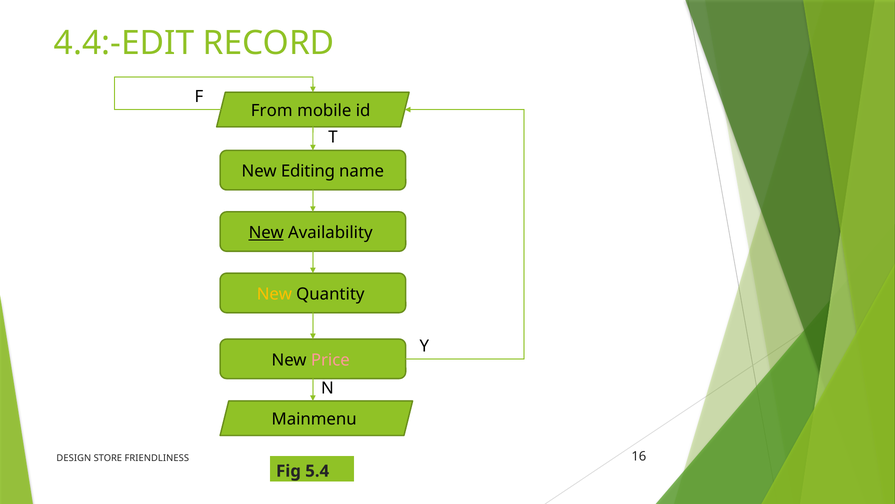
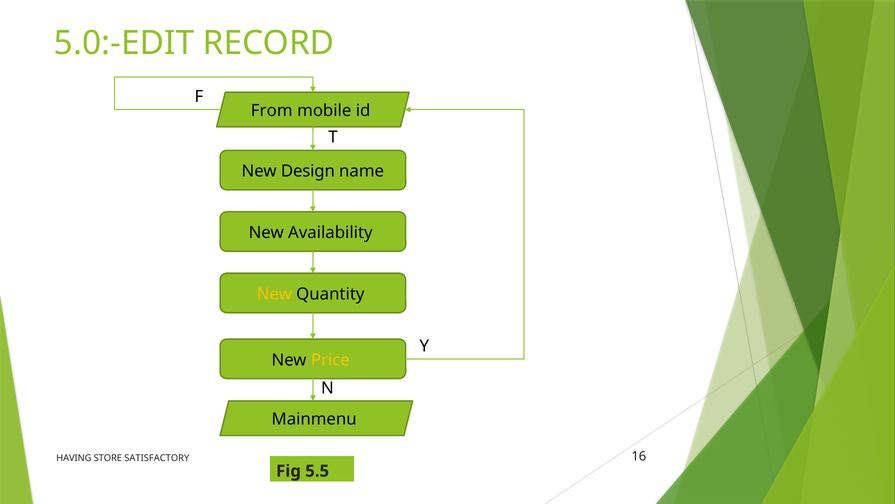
4.4:-EDIT: 4.4:-EDIT -> 5.0:-EDIT
Editing: Editing -> Design
New at (266, 232) underline: present -> none
Price colour: pink -> yellow
DESIGN: DESIGN -> HAVING
FRIENDLINESS: FRIENDLINESS -> SATISFACTORY
5.4: 5.4 -> 5.5
